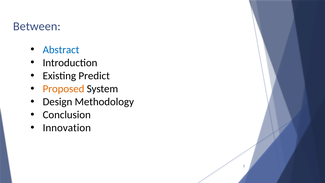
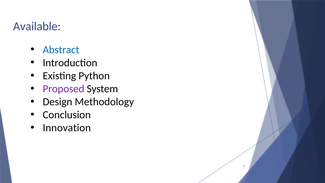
Between: Between -> Available
Predict: Predict -> Python
Proposed colour: orange -> purple
